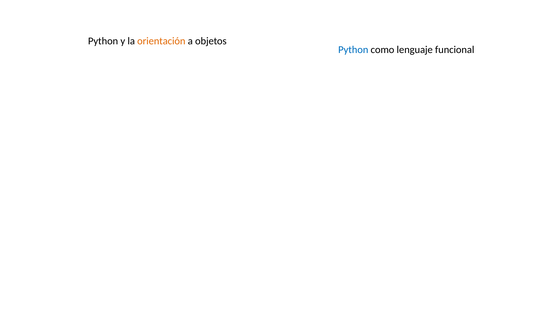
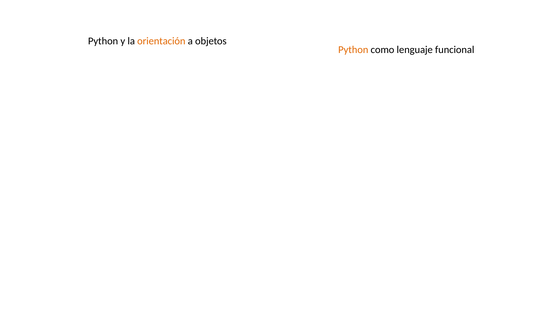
Python at (353, 50) colour: blue -> orange
